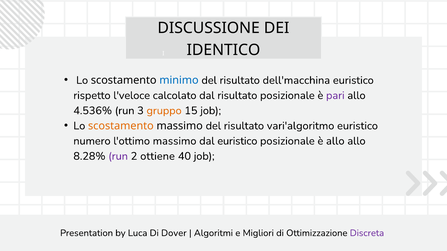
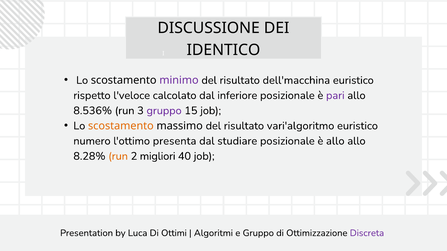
minimo colour: blue -> purple
dal risultato: risultato -> inferiore
4.536%: 4.536% -> 8.536%
gruppo at (164, 111) colour: orange -> purple
l'ottimo massimo: massimo -> presenta
dal euristico: euristico -> studiare
run at (118, 156) colour: purple -> orange
ottiene: ottiene -> migliori
Dover: Dover -> Ottimi
e Migliori: Migliori -> Gruppo
